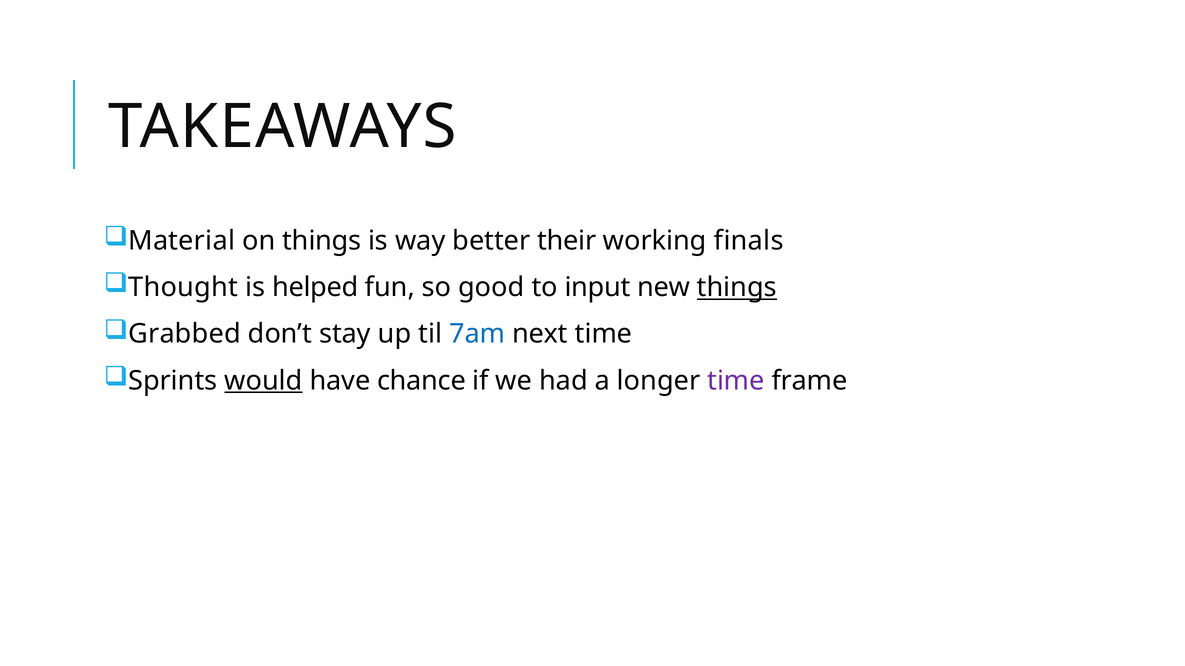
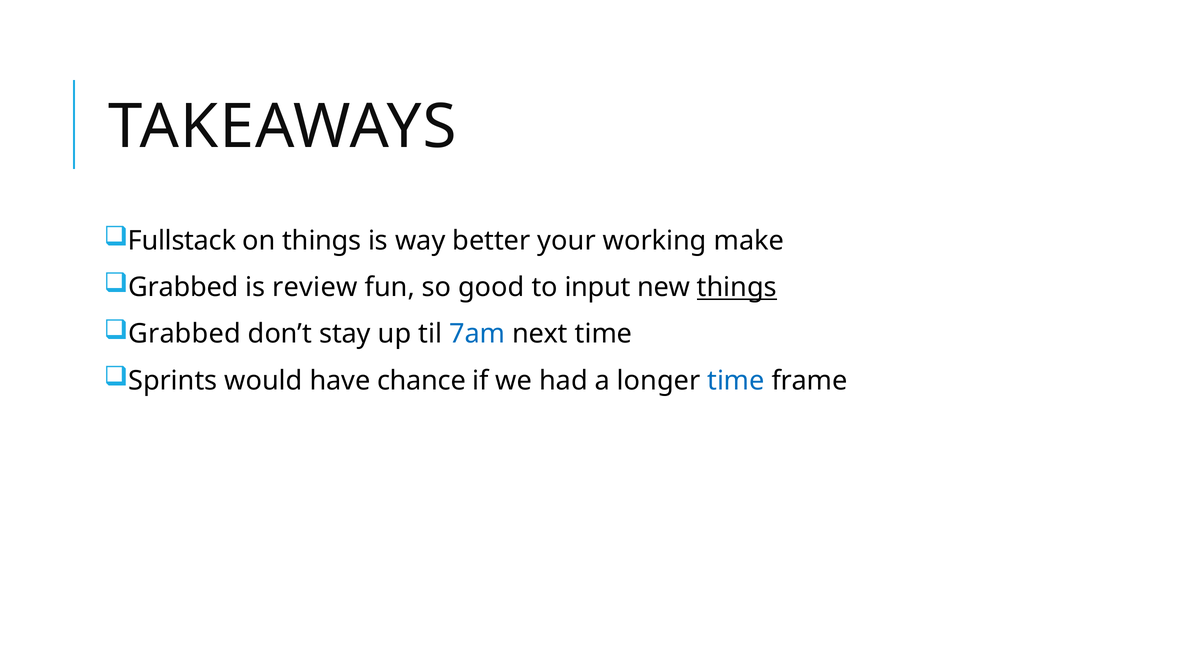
Material: Material -> Fullstack
their: their -> your
finals: finals -> make
Thought at (183, 288): Thought -> Grabbed
helped: helped -> review
would underline: present -> none
time at (736, 381) colour: purple -> blue
